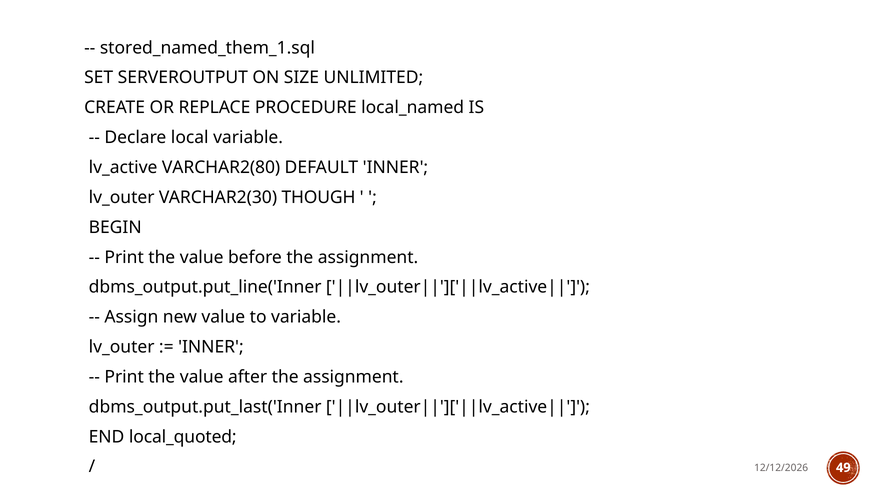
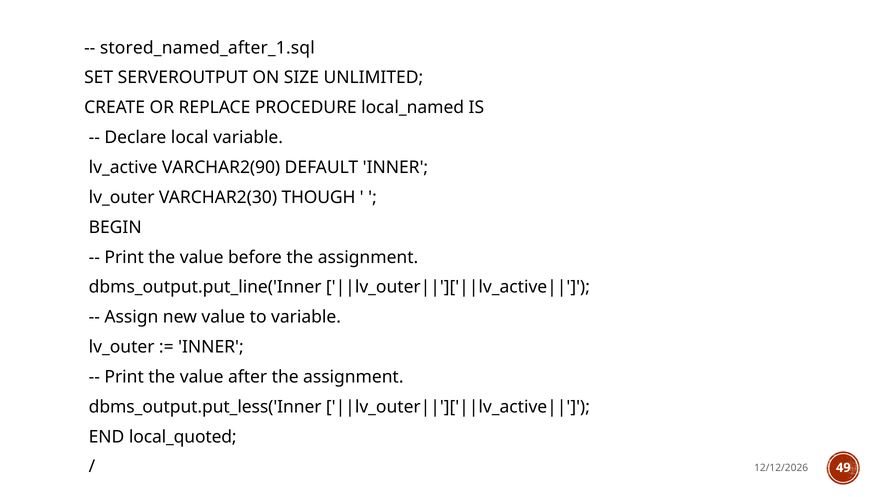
stored_named_them_1.sql: stored_named_them_1.sql -> stored_named_after_1.sql
VARCHAR2(80: VARCHAR2(80 -> VARCHAR2(90
dbms_output.put_last('Inner: dbms_output.put_last('Inner -> dbms_output.put_less('Inner
